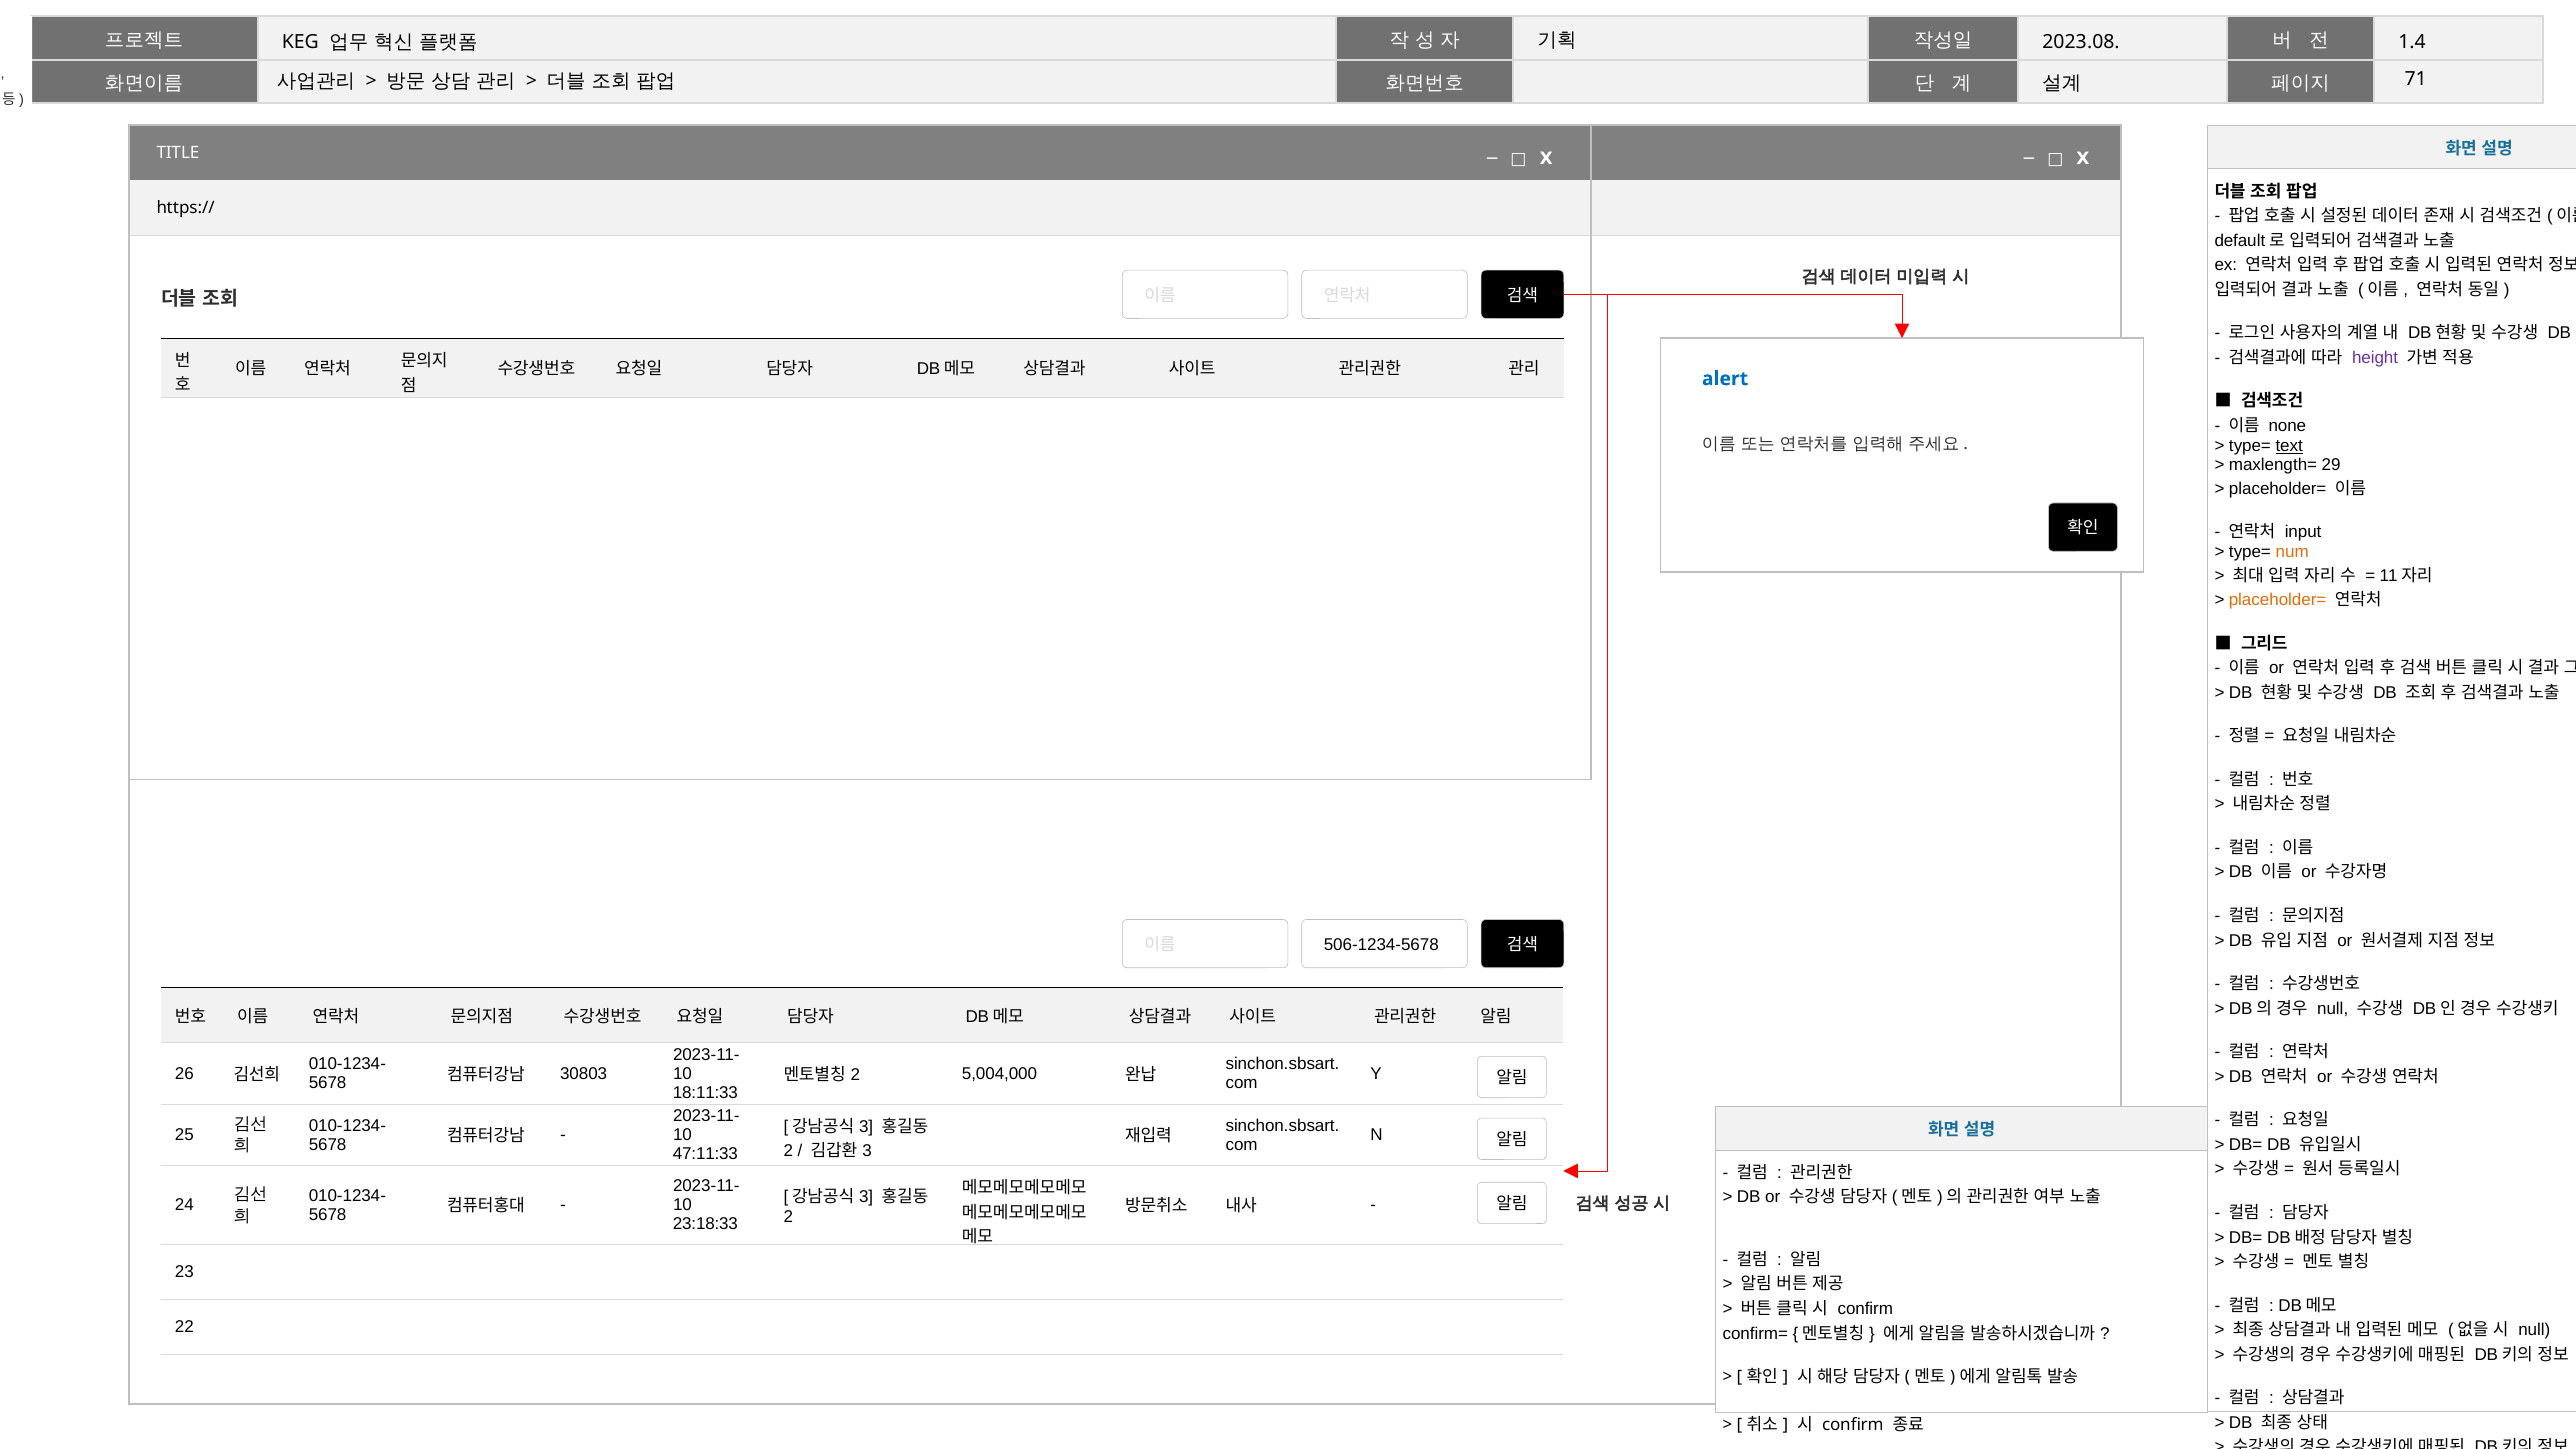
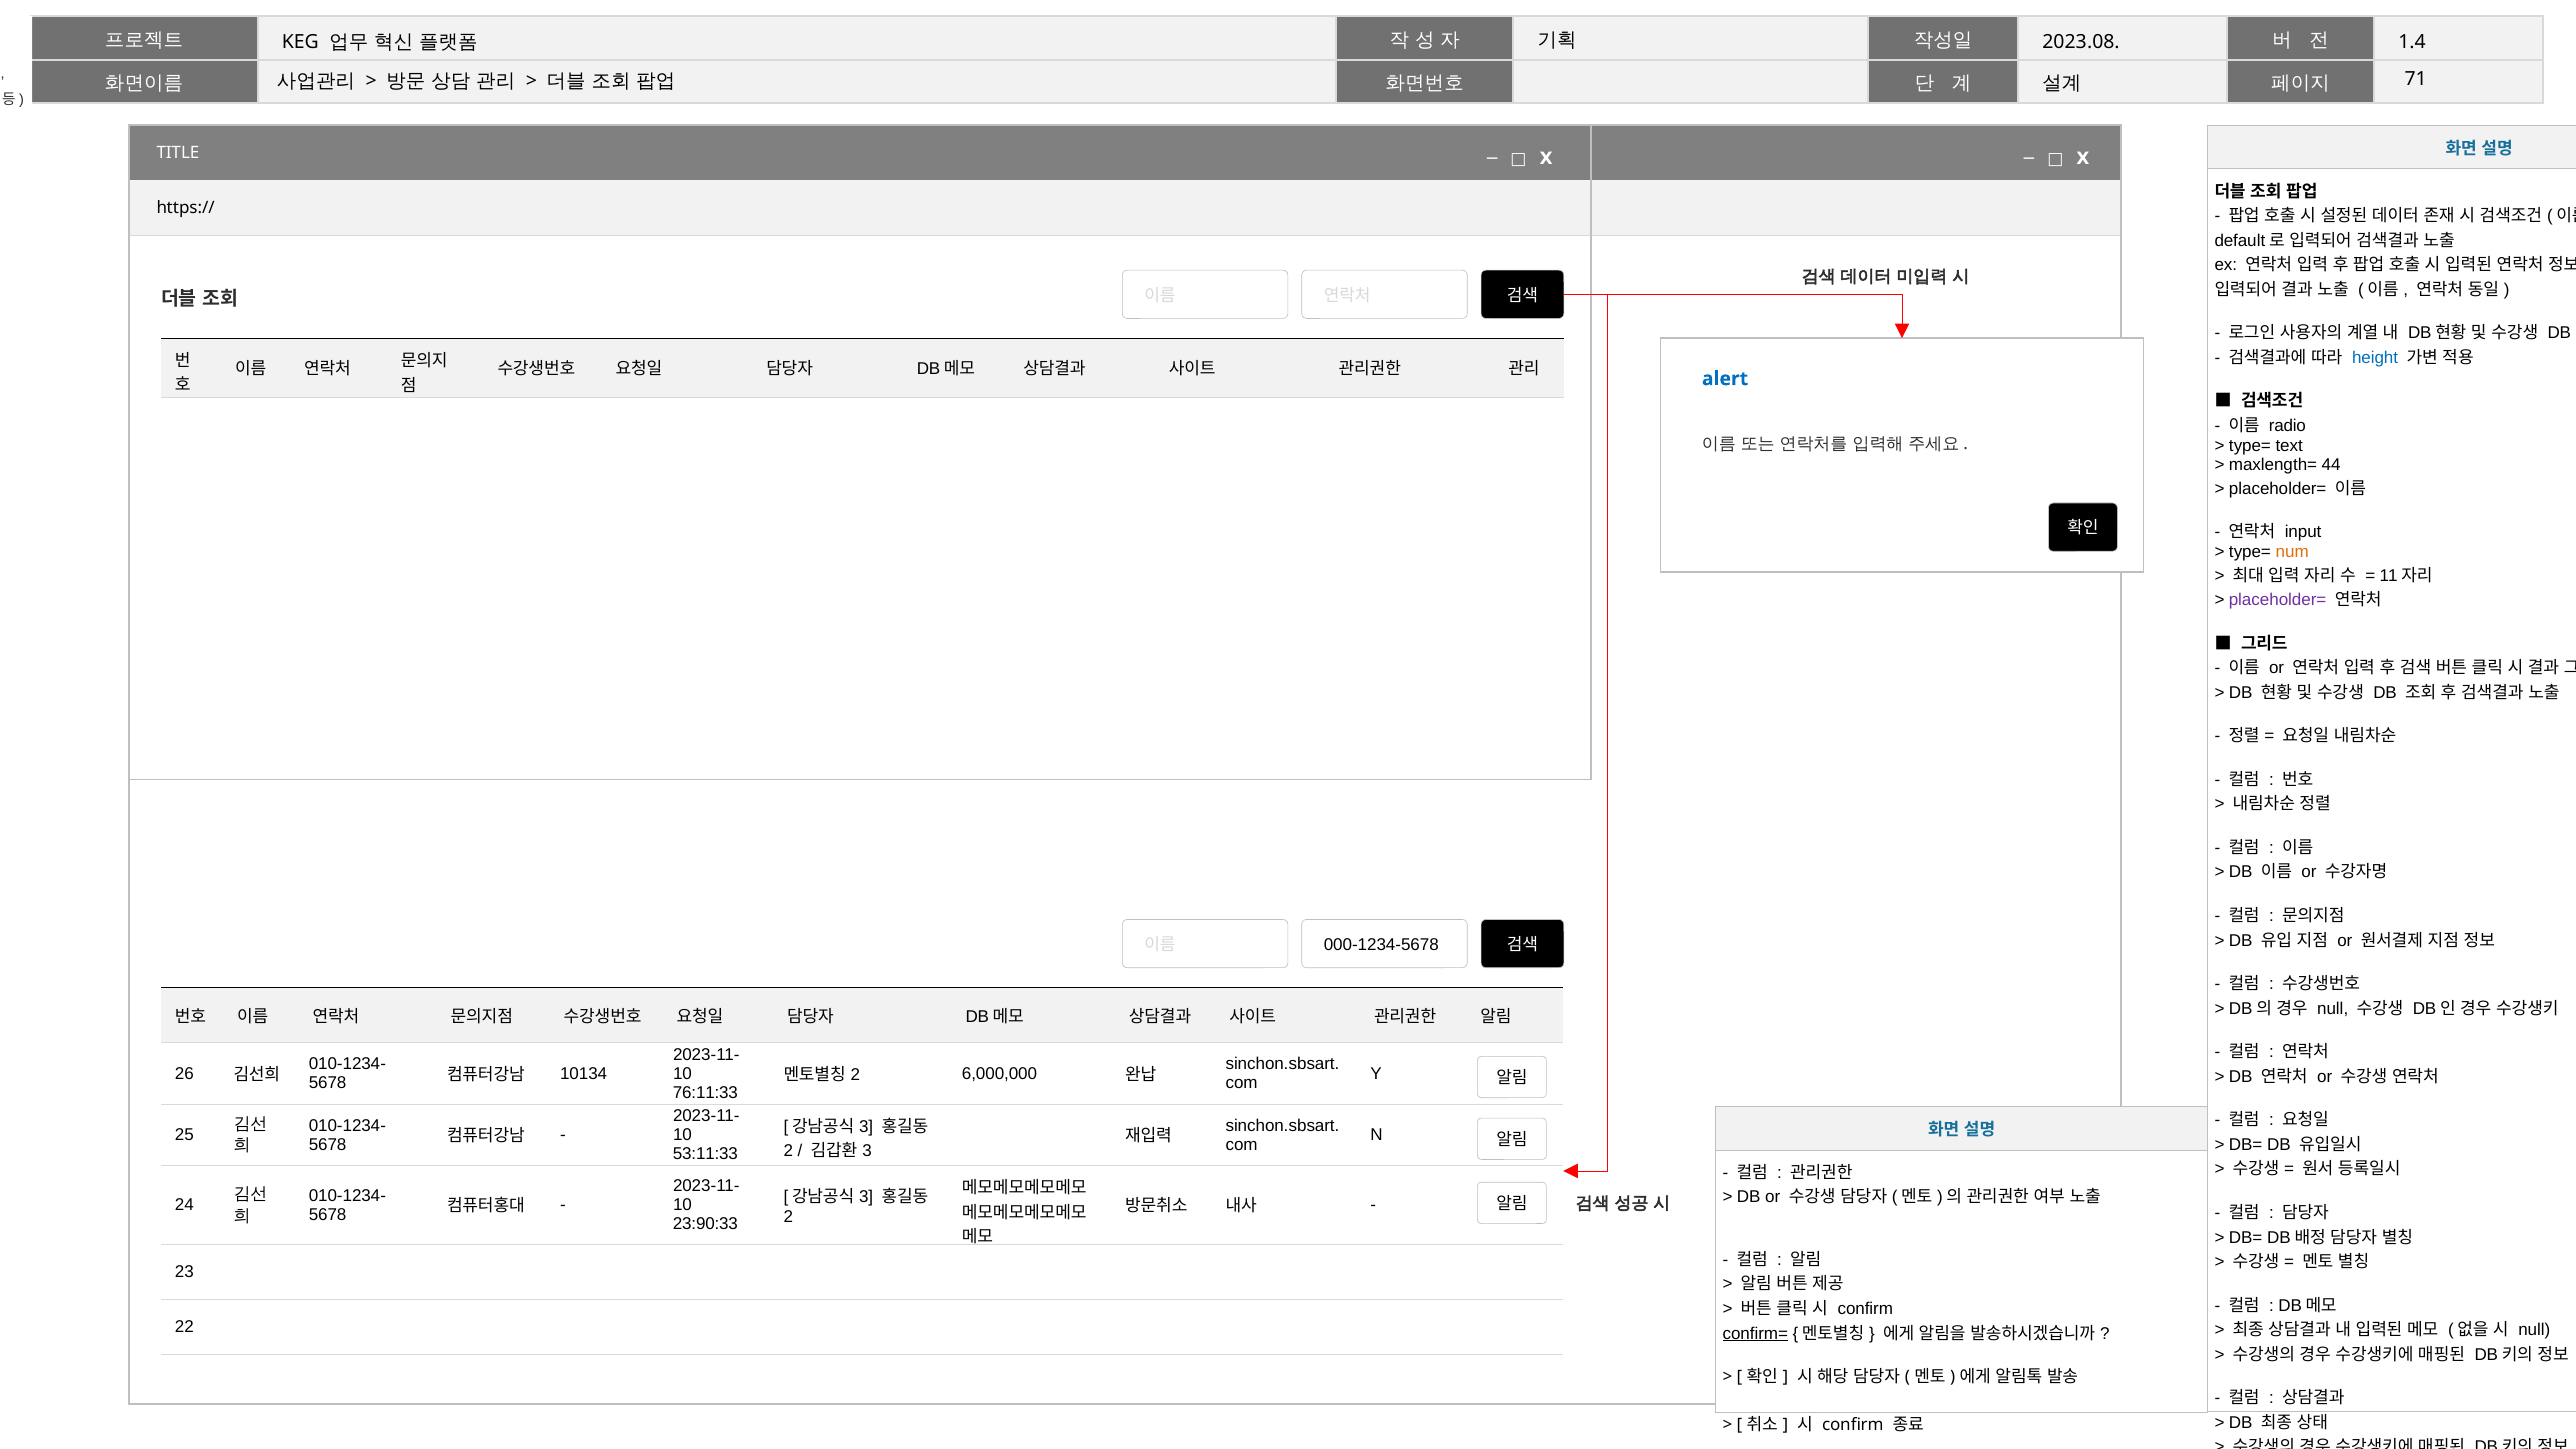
height colour: purple -> blue
none: none -> radio
text underline: present -> none
29: 29 -> 44
placeholder= at (2278, 600) colour: orange -> purple
506-1234-5678: 506-1234-5678 -> 000-1234-5678
5,004,000: 5,004,000 -> 6,000,000
30803: 30803 -> 10134
18:11:33: 18:11:33 -> 76:11:33
47:11:33: 47:11:33 -> 53:11:33
23:18:33: 23:18:33 -> 23:90:33
confirm= underline: none -> present
